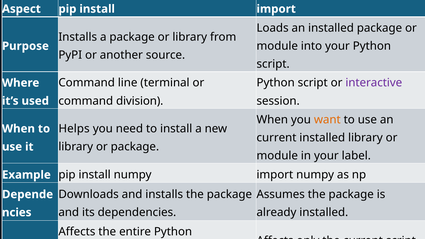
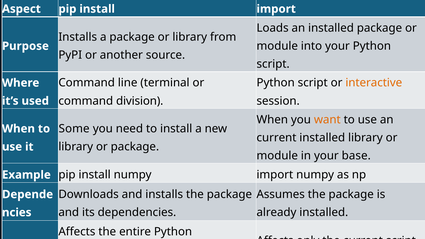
interactive colour: purple -> orange
Helps: Helps -> Some
label: label -> base
